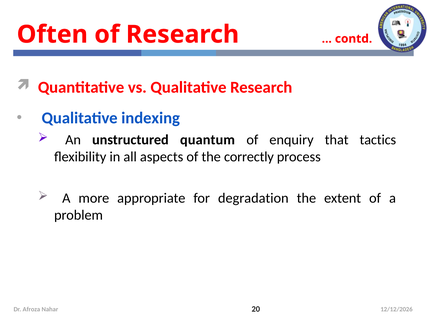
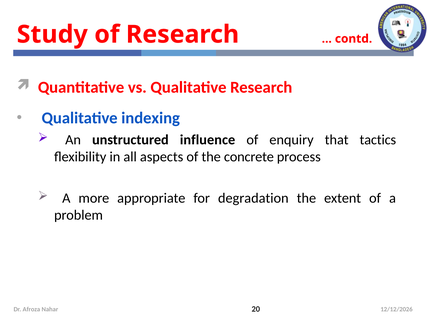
Often: Often -> Study
quantum: quantum -> influence
correctly: correctly -> concrete
